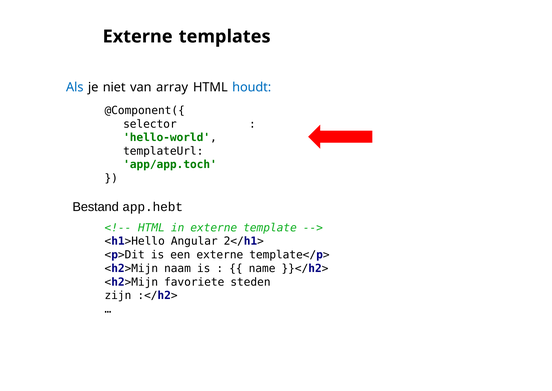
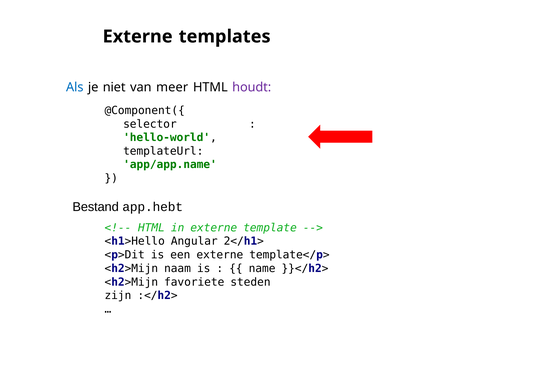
array: array -> meer
houdt colour: blue -> purple
app/app.toch: app/app.toch -> app/app.name
